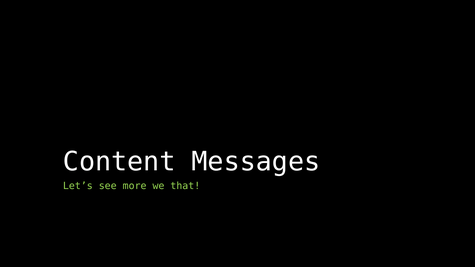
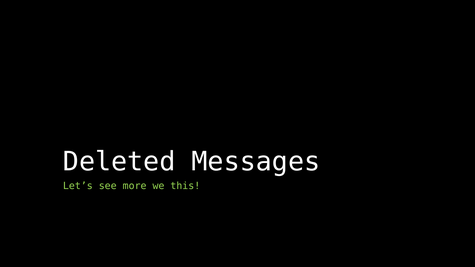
Content: Content -> Deleted
that: that -> this
